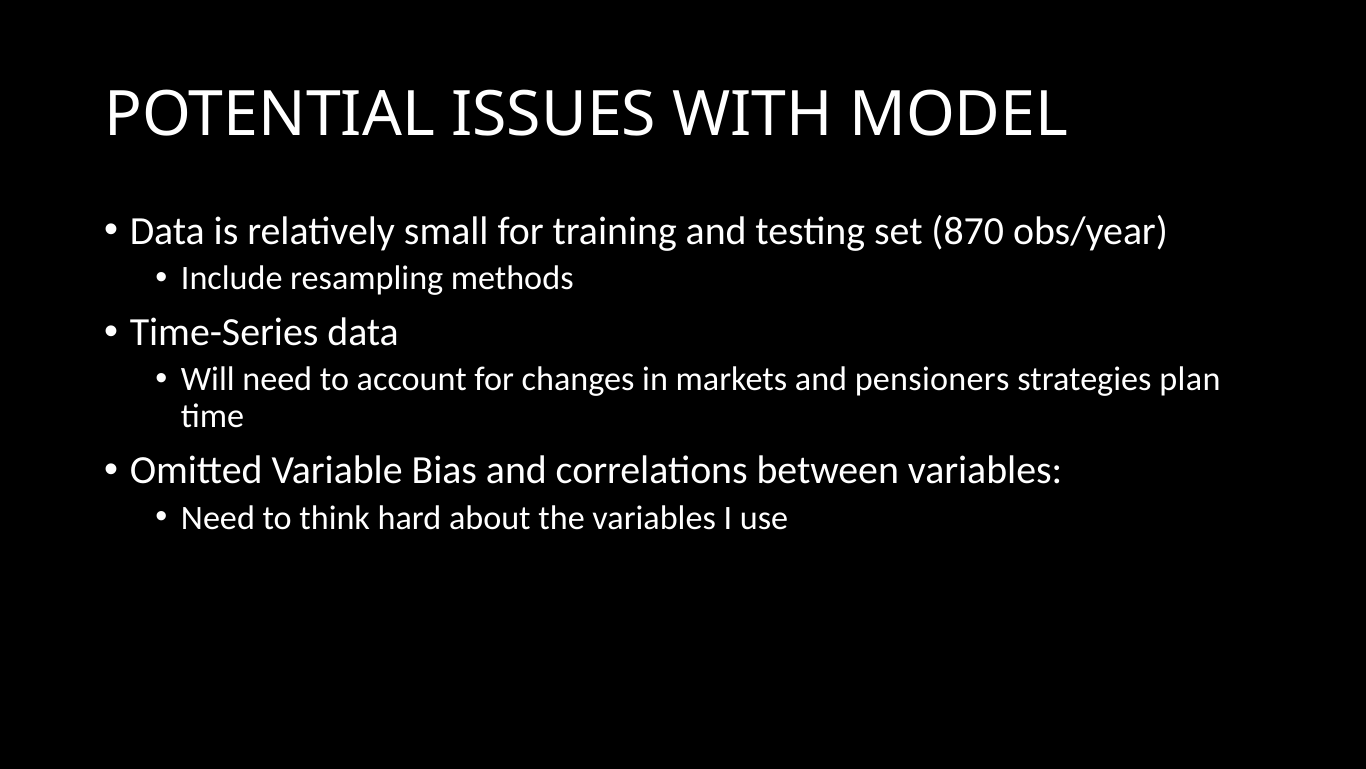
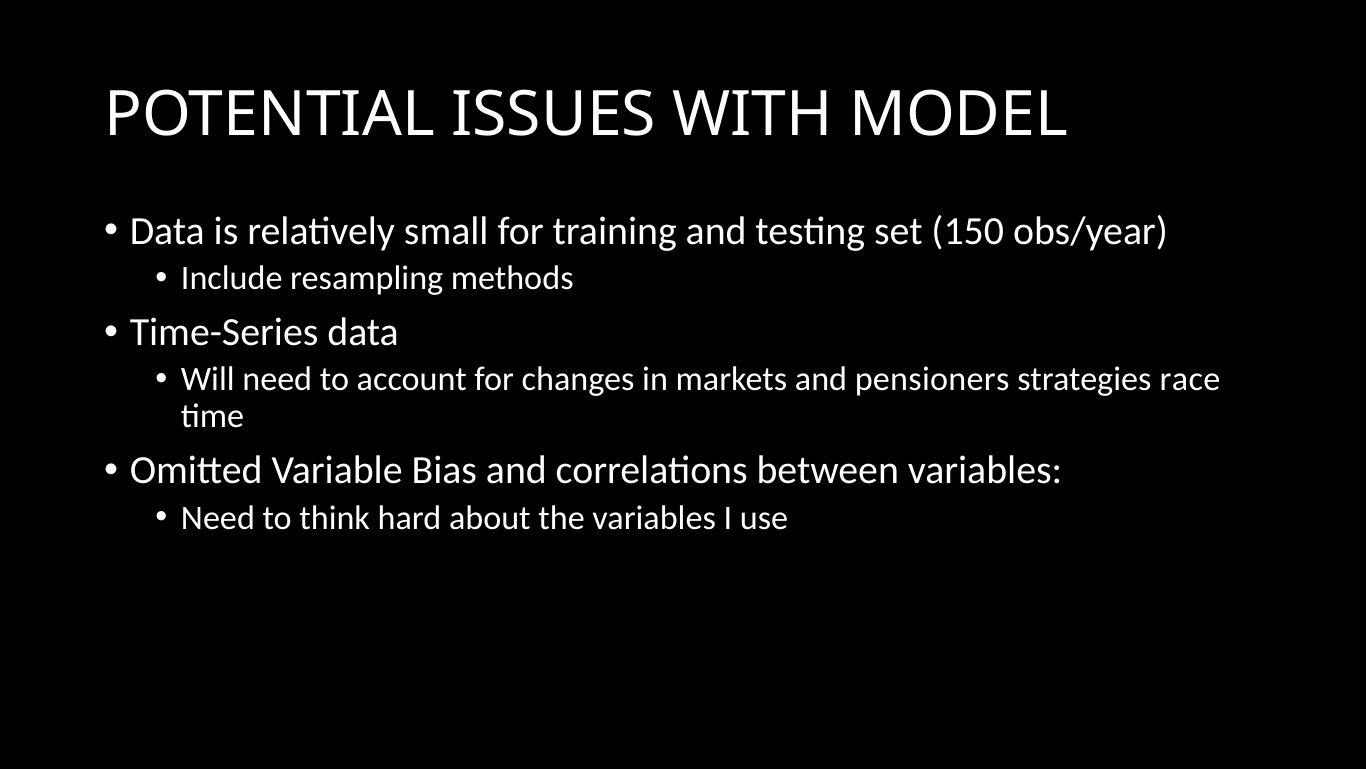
870: 870 -> 150
plan: plan -> race
